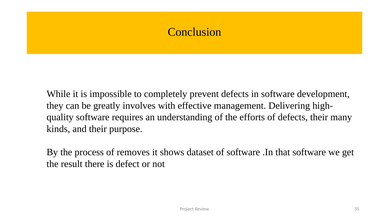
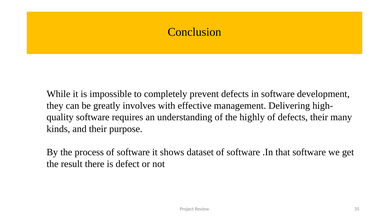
efforts: efforts -> highly
process of removes: removes -> software
